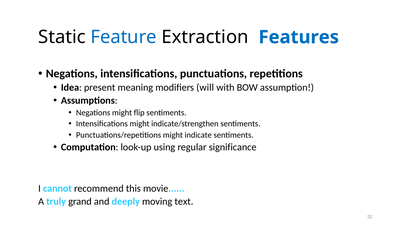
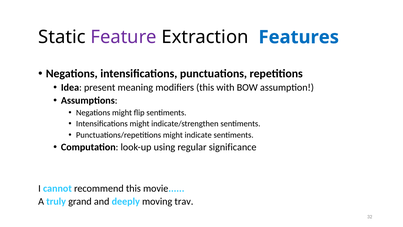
Feature colour: blue -> purple
modifiers will: will -> this
text: text -> trav
